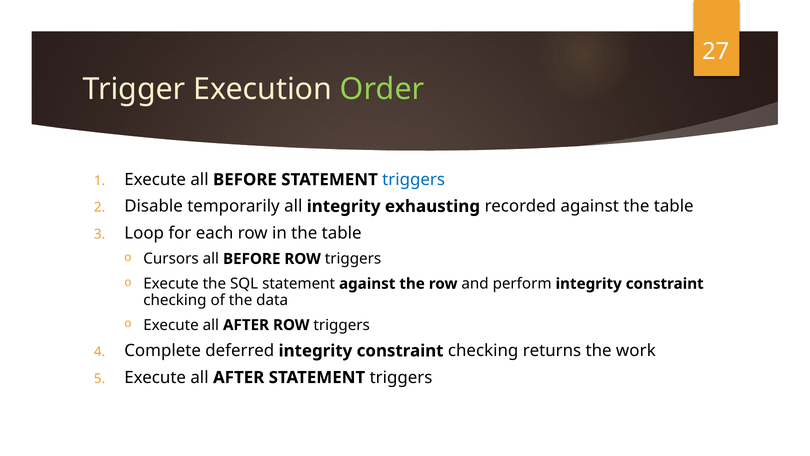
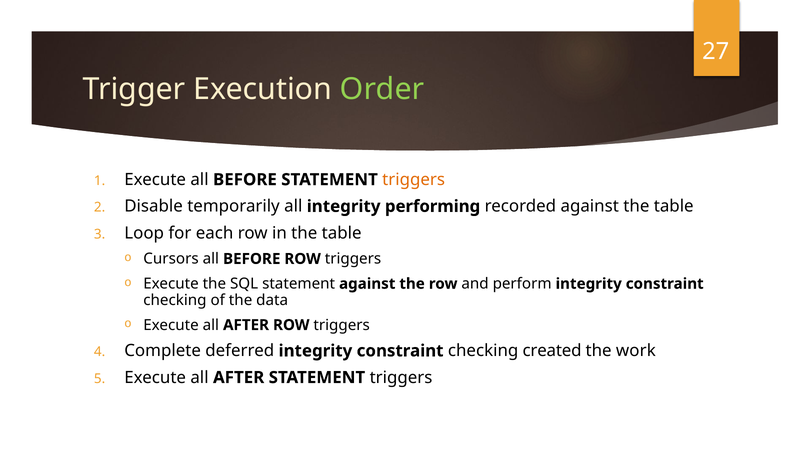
triggers at (414, 179) colour: blue -> orange
exhausting: exhausting -> performing
returns: returns -> created
